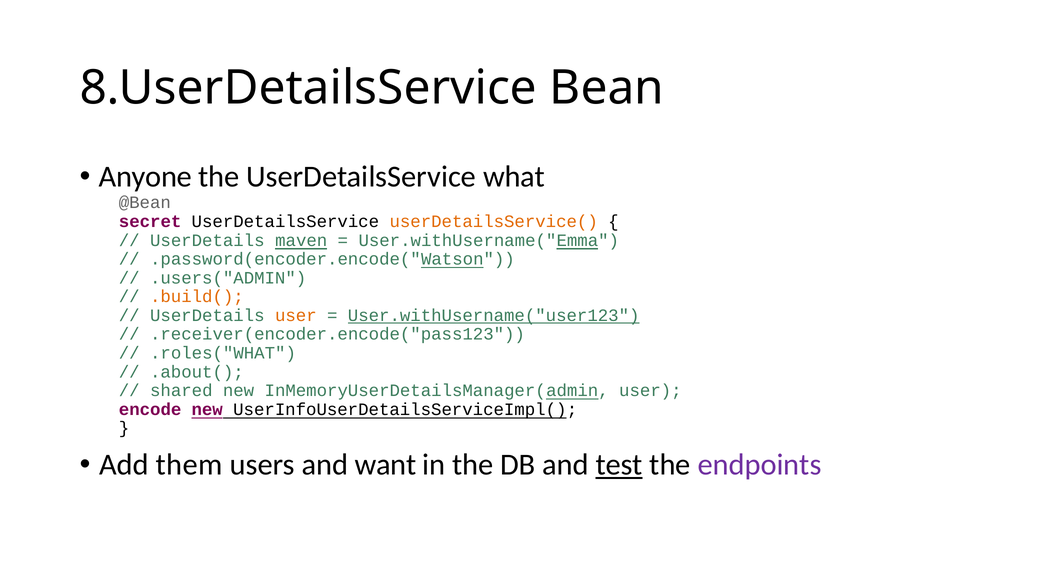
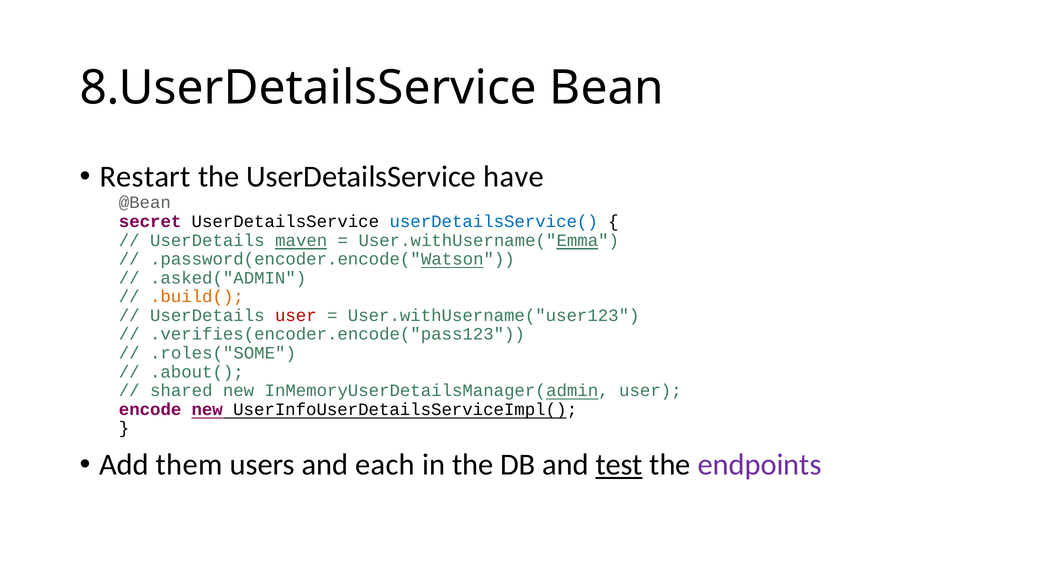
Anyone: Anyone -> Restart
what: what -> have
userDetailsService( colour: orange -> blue
.users("ADMIN: .users("ADMIN -> .asked("ADMIN
user at (296, 315) colour: orange -> red
User.withUsername("user123 underline: present -> none
.receiver(encoder.encode("pass123: .receiver(encoder.encode("pass123 -> .verifies(encoder.encode("pass123
.roles("WHAT: .roles("WHAT -> .roles("SOME
want: want -> each
